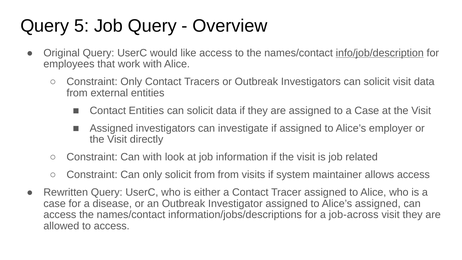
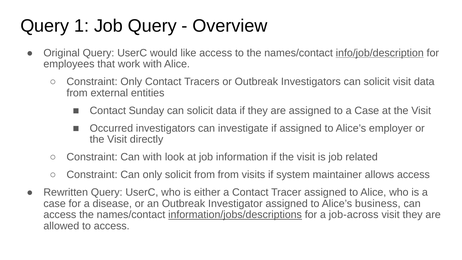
5: 5 -> 1
Contact Entities: Entities -> Sunday
Assigned at (111, 128): Assigned -> Occurred
Alice’s assigned: assigned -> business
information/jobs/descriptions underline: none -> present
